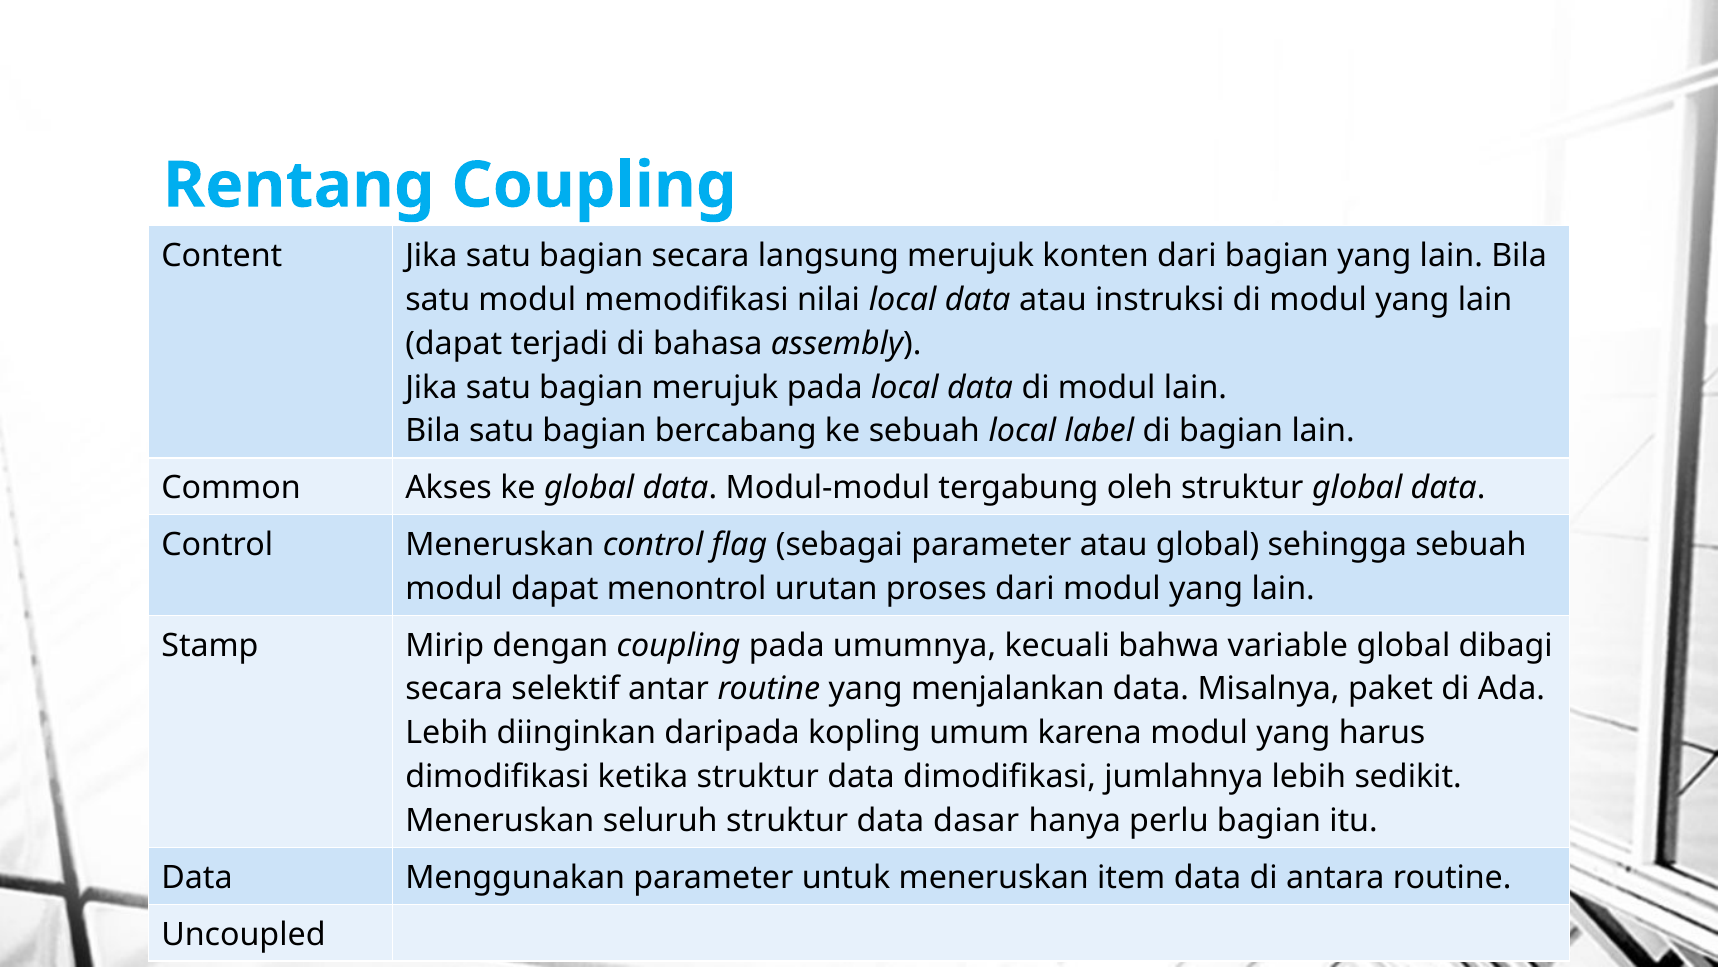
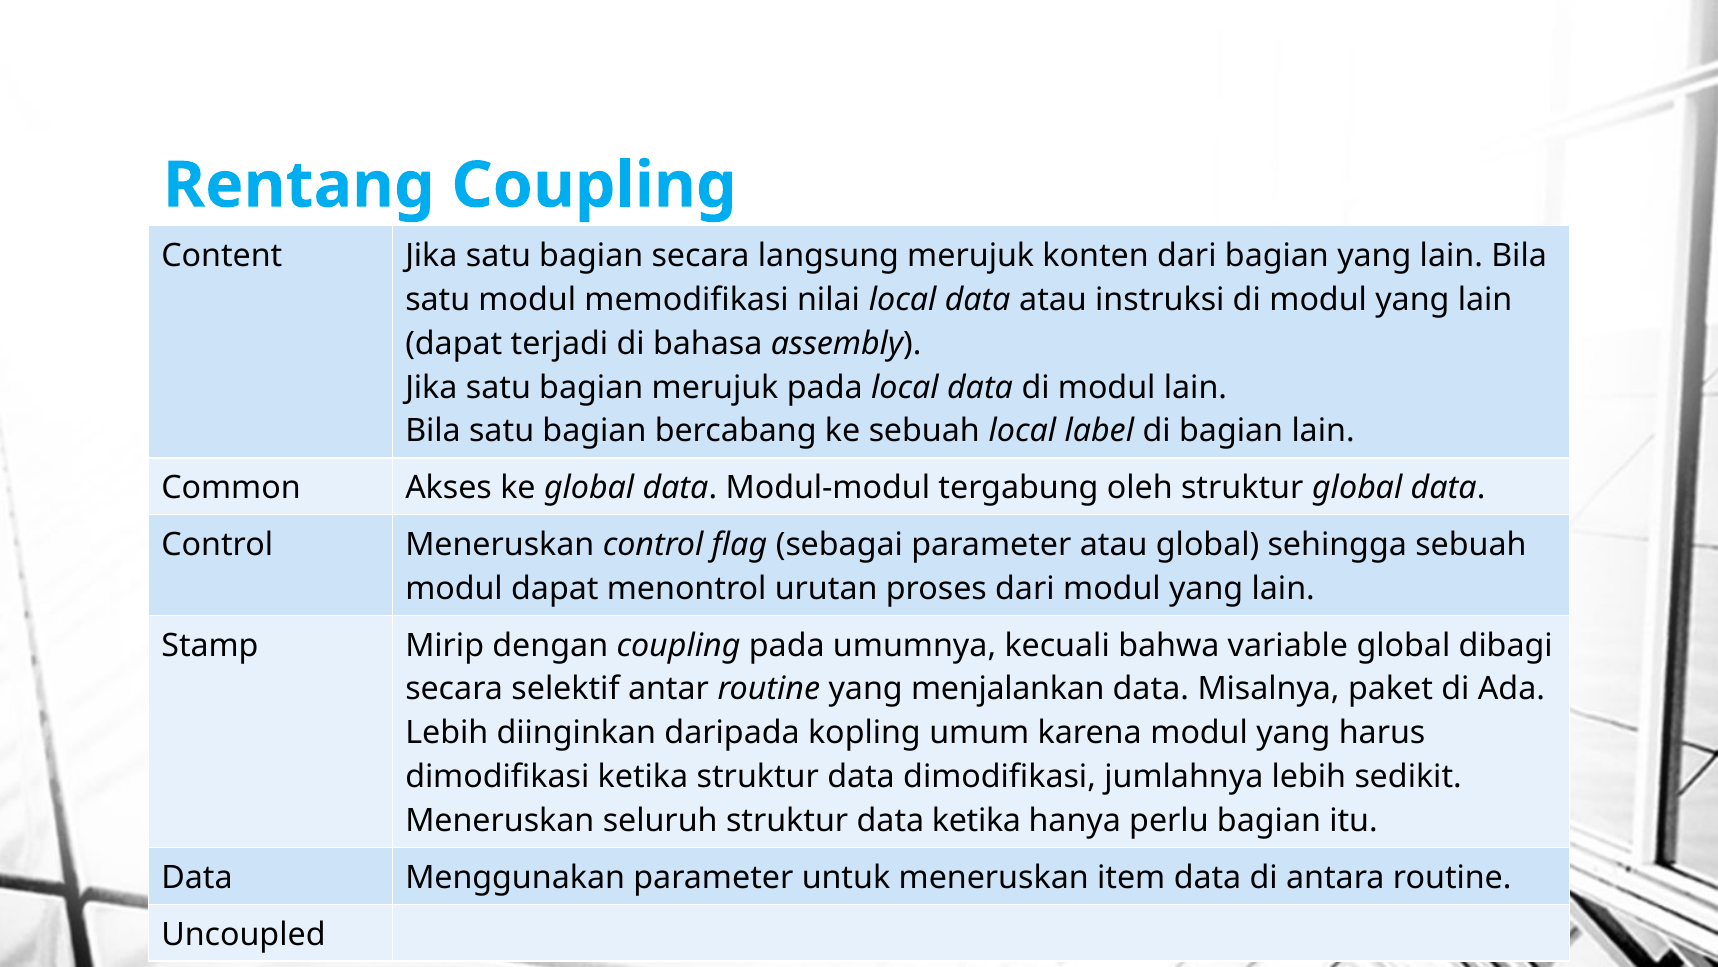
data dasar: dasar -> ketika
